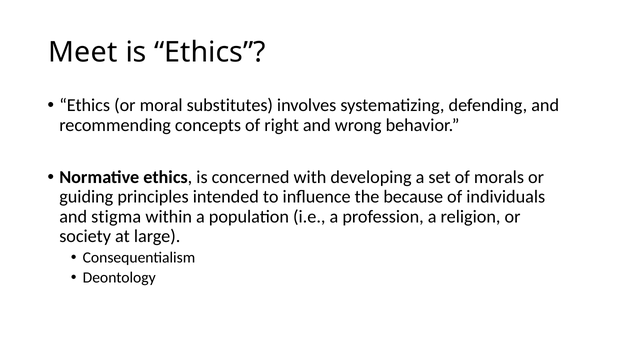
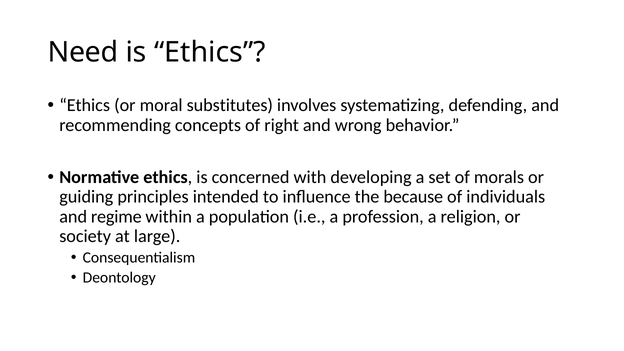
Meet: Meet -> Need
stigma: stigma -> regime
